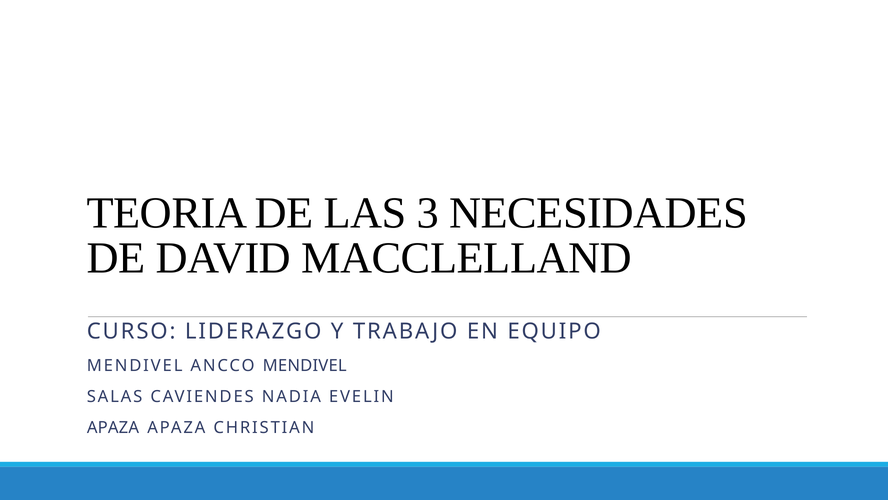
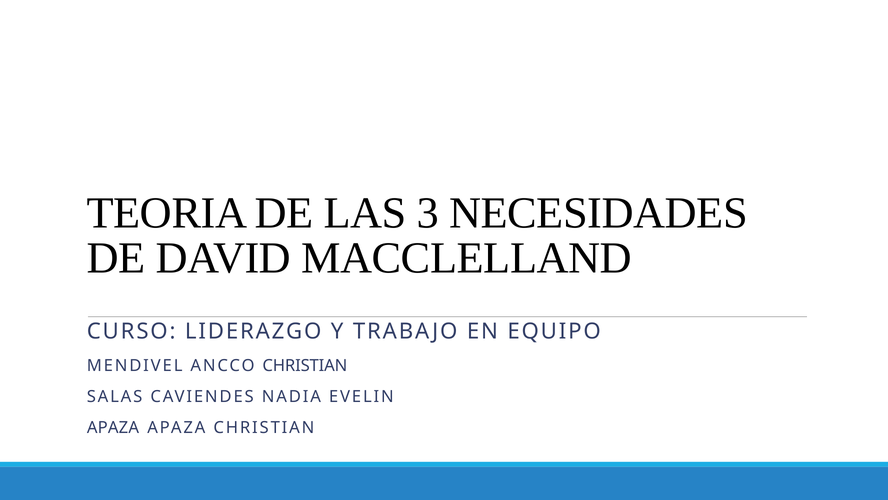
ANCCO MENDIVEL: MENDIVEL -> CHRISTIAN
